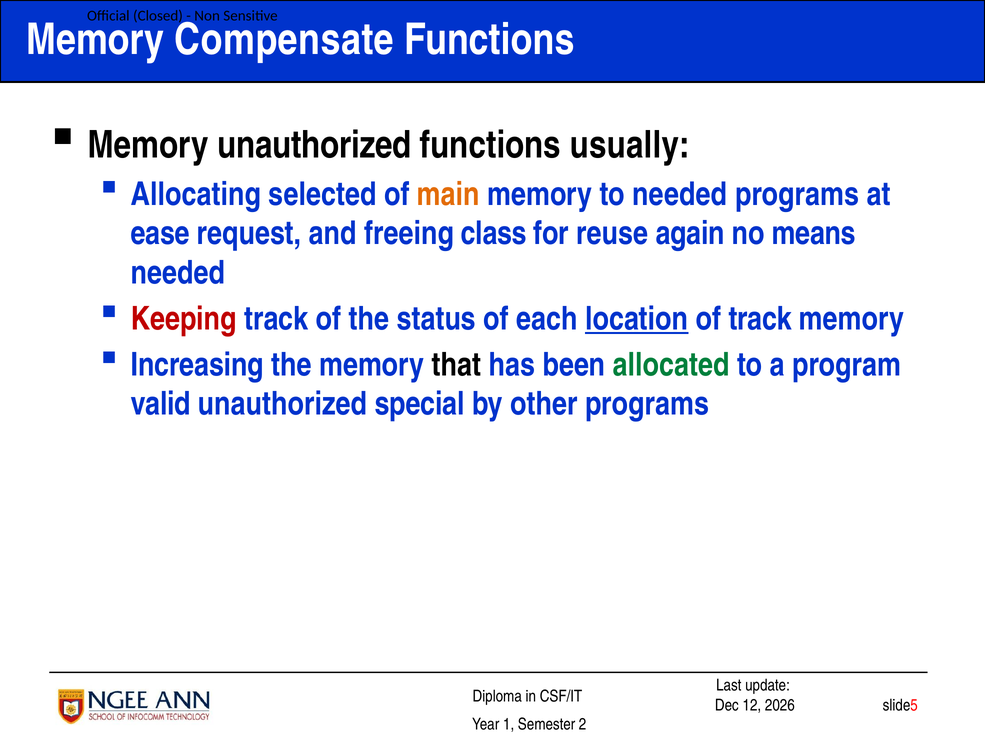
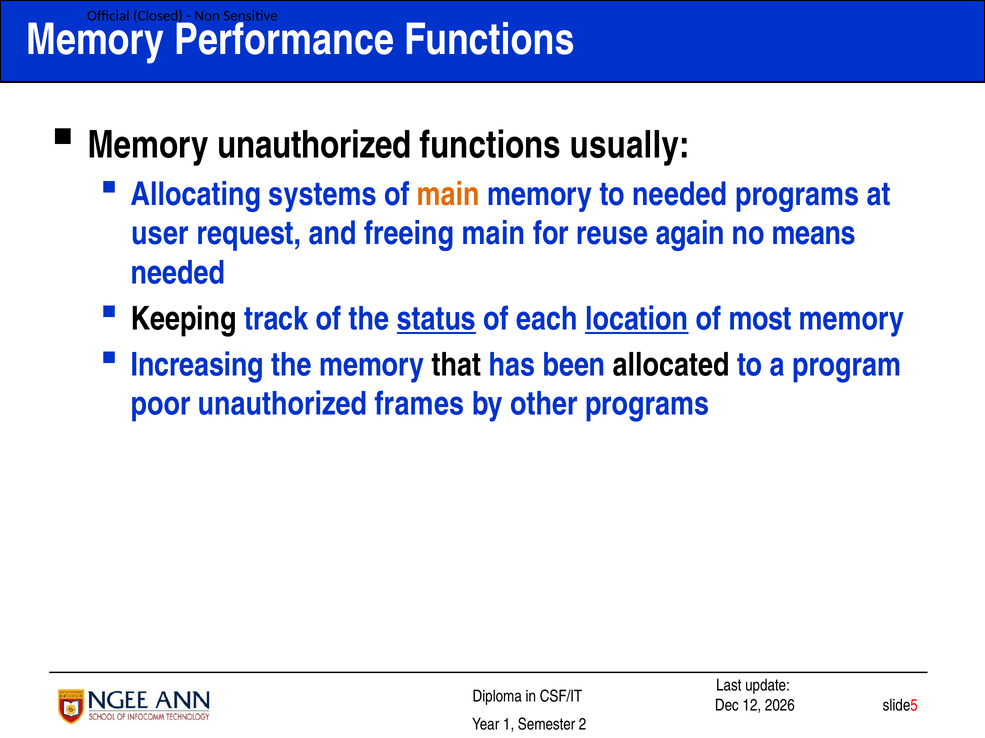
Compensate: Compensate -> Performance
selected: selected -> systems
ease: ease -> user
freeing class: class -> main
Keeping colour: red -> black
status underline: none -> present
of track: track -> most
allocated colour: green -> black
valid: valid -> poor
special: special -> frames
